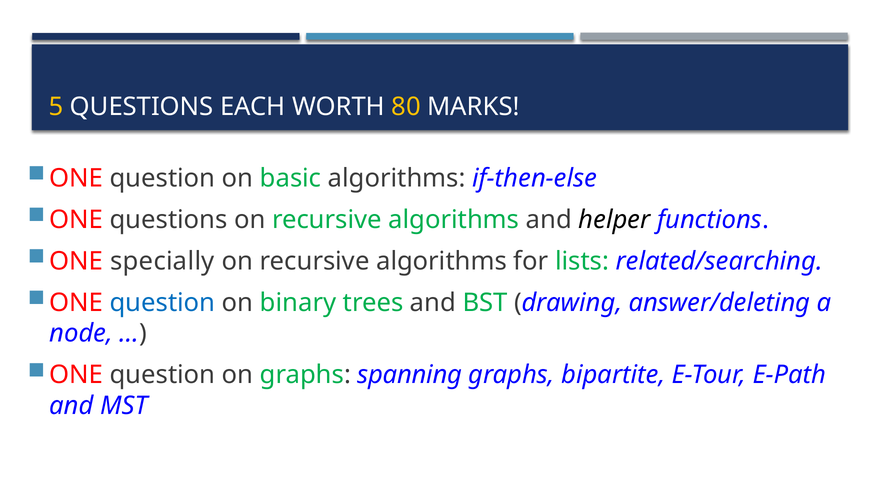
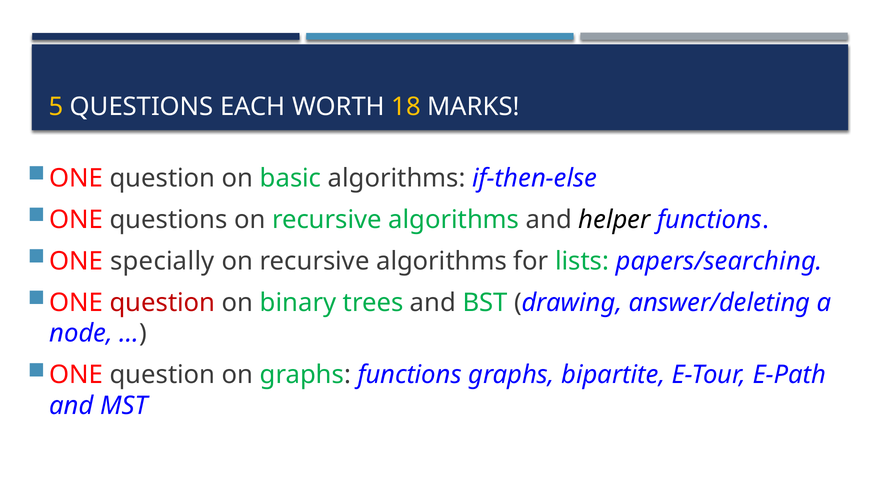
80: 80 -> 18
related/searching: related/searching -> papers/searching
question at (162, 303) colour: blue -> red
graphs spanning: spanning -> functions
